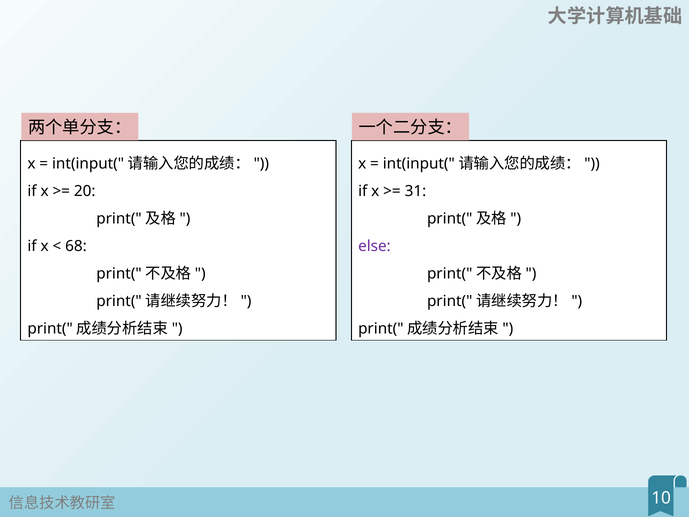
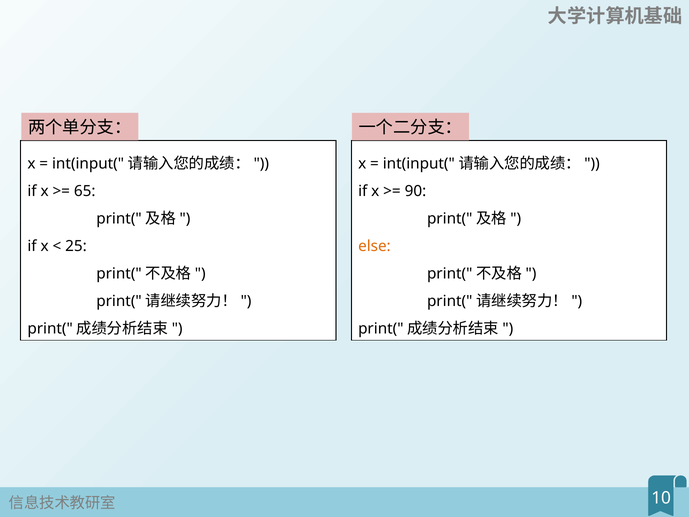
20: 20 -> 65
31: 31 -> 90
68: 68 -> 25
else colour: purple -> orange
